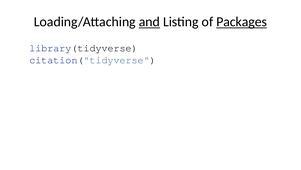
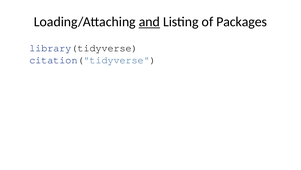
Packages underline: present -> none
